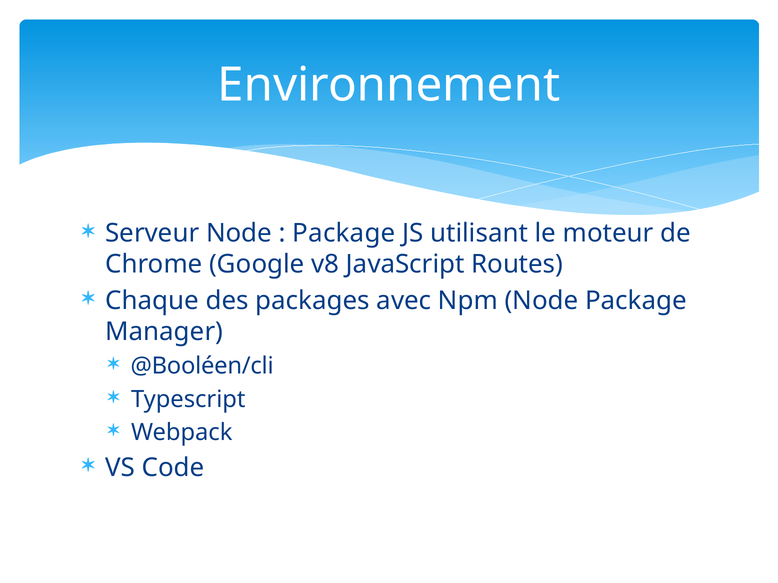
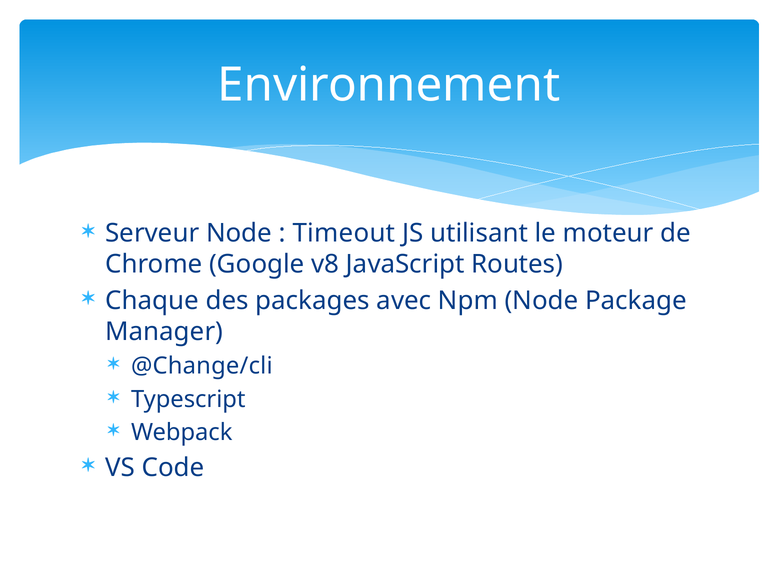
Package at (344, 233): Package -> Timeout
@Booléen/cli: @Booléen/cli -> @Change/cli
